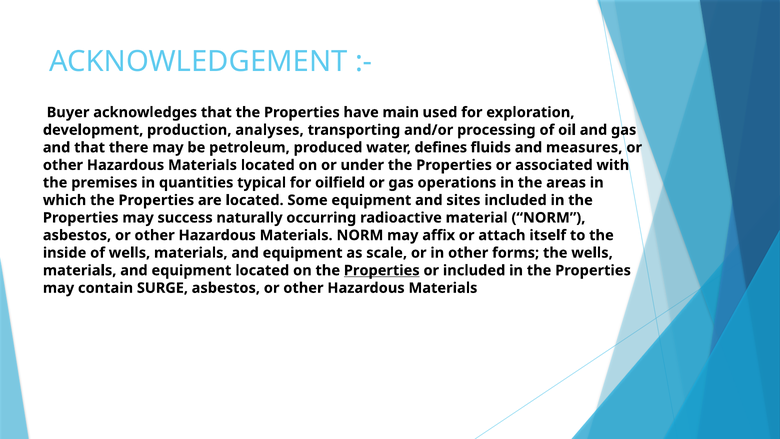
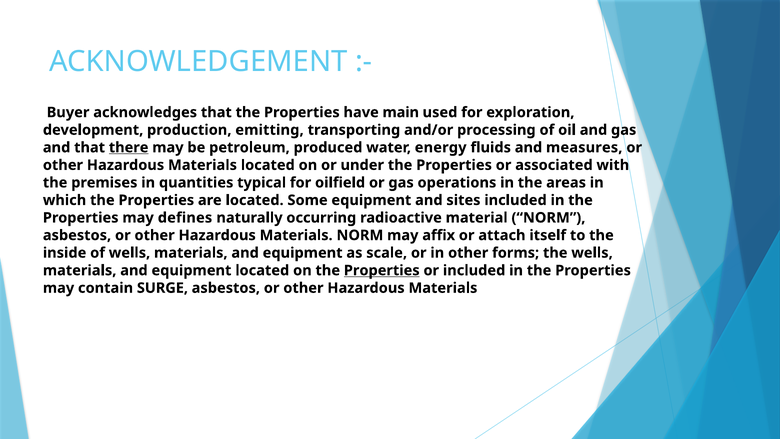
analyses: analyses -> emitting
there underline: none -> present
defines: defines -> energy
success: success -> defines
